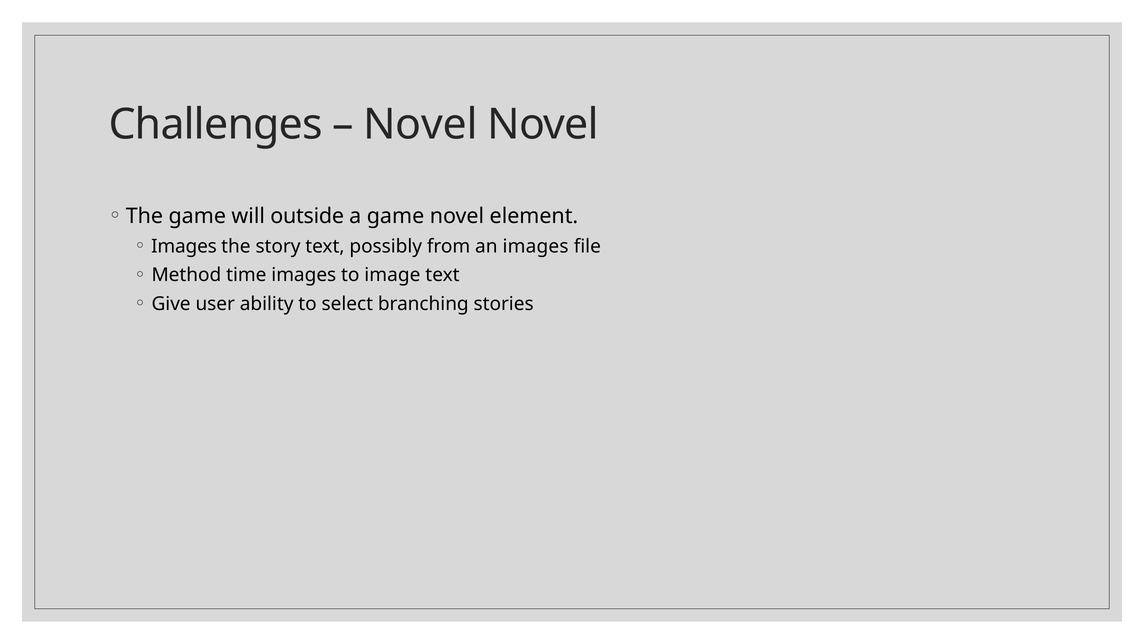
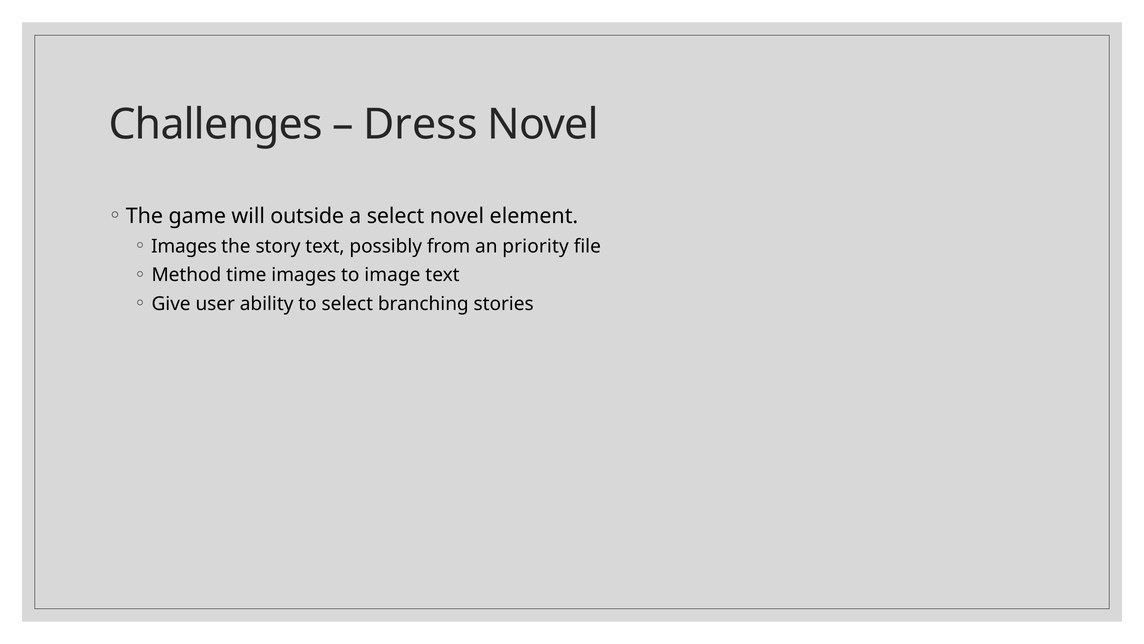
Novel at (420, 124): Novel -> Dress
a game: game -> select
an images: images -> priority
